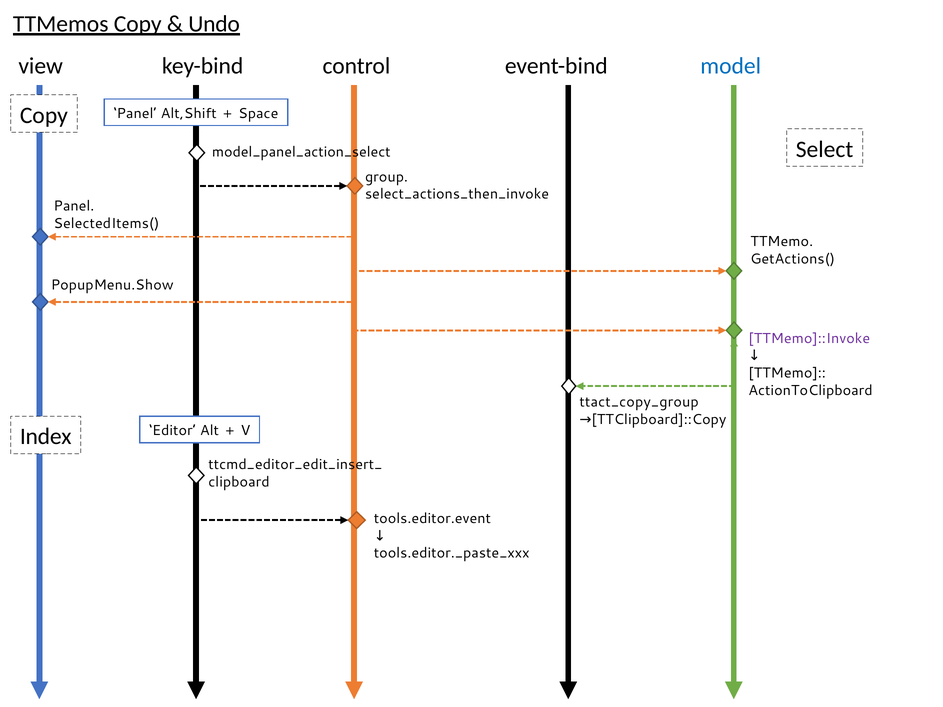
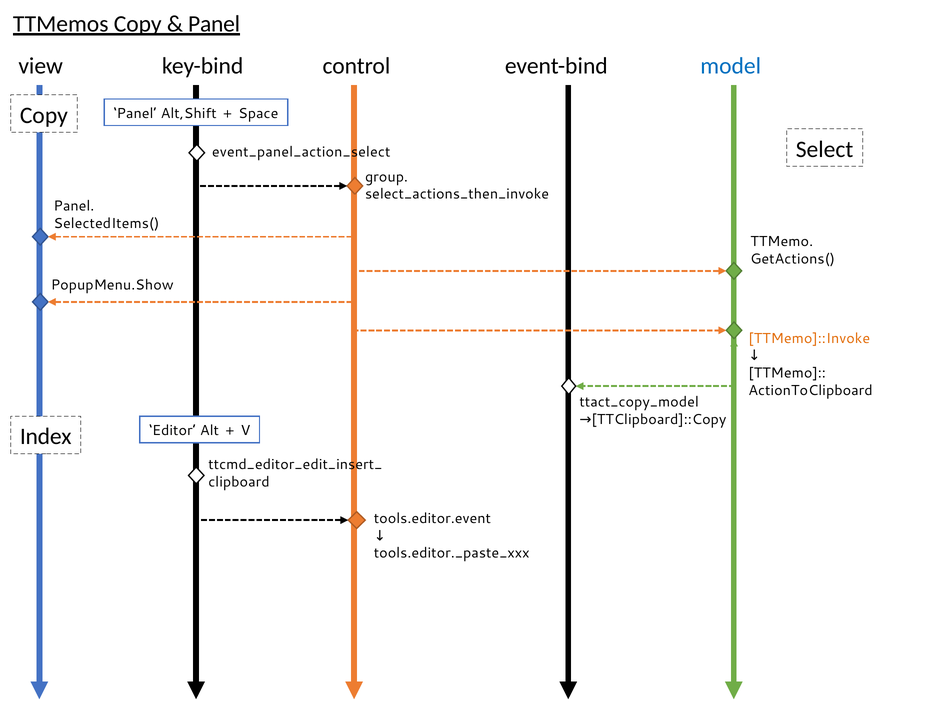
Undo at (214, 24): Undo -> Panel
model_panel_action_select: model_panel_action_select -> event_panel_action_select
TTMemo]::Invoke colour: purple -> orange
ttact_copy_group: ttact_copy_group -> ttact_copy_model
